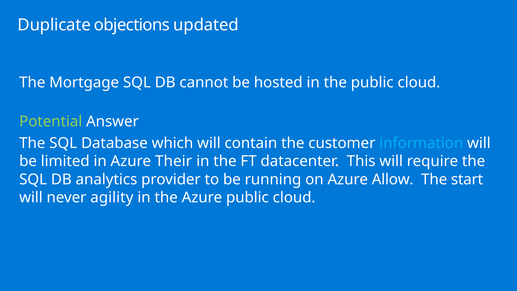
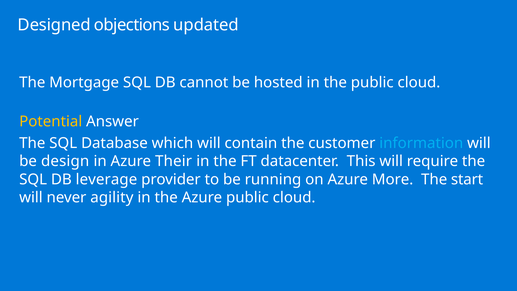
Duplicate: Duplicate -> Designed
Potential colour: light green -> yellow
limited: limited -> design
analytics: analytics -> leverage
Allow: Allow -> More
